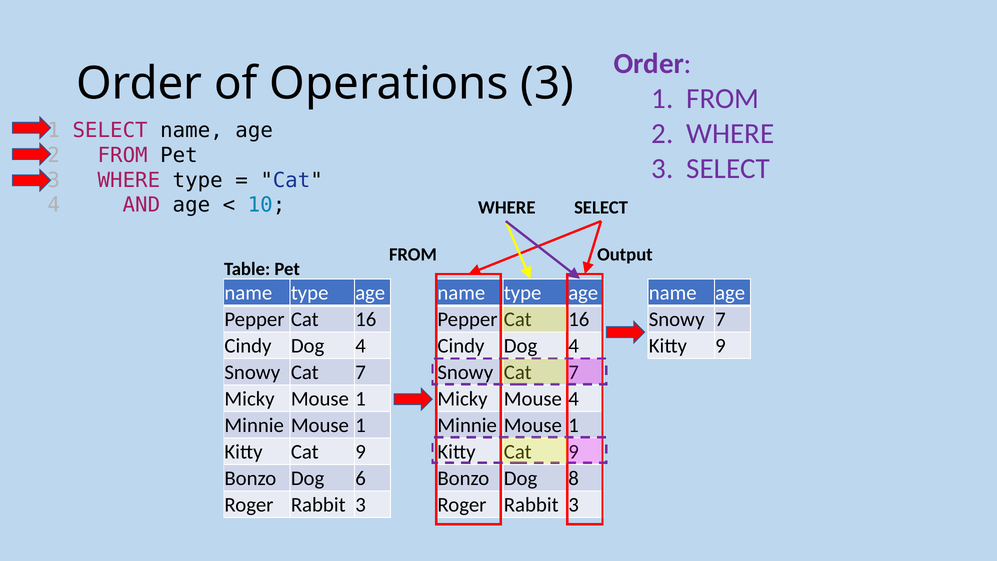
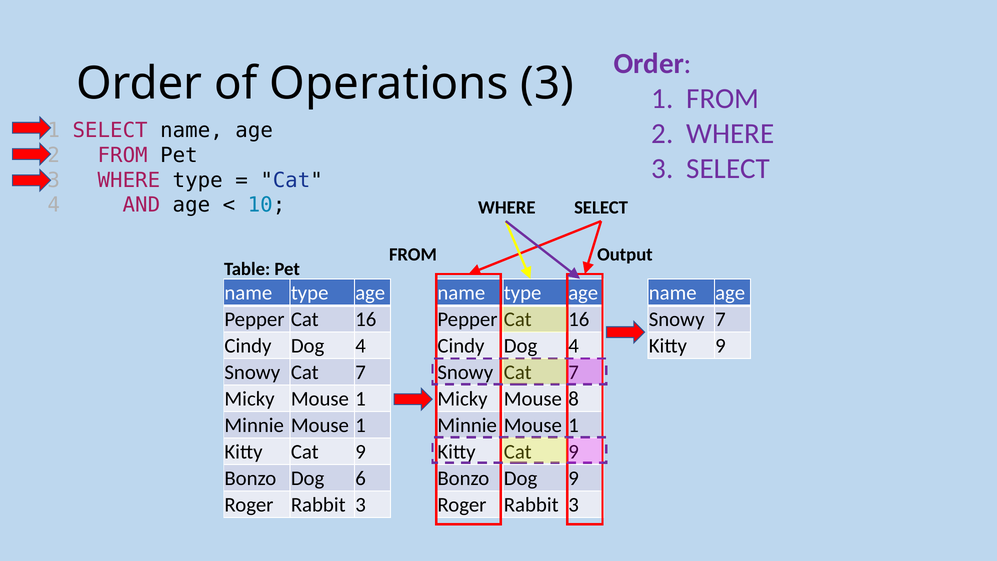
Mouse 4: 4 -> 8
Dog 8: 8 -> 9
